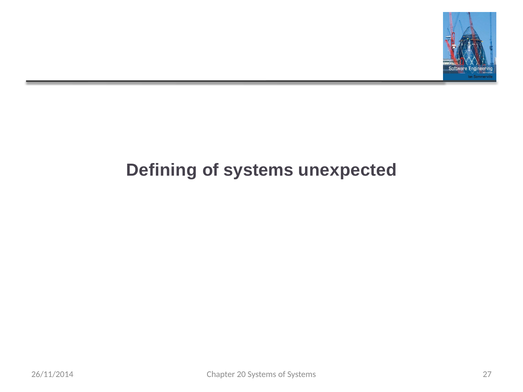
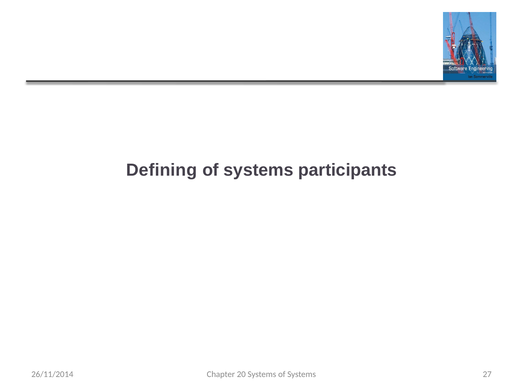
unexpected: unexpected -> participants
